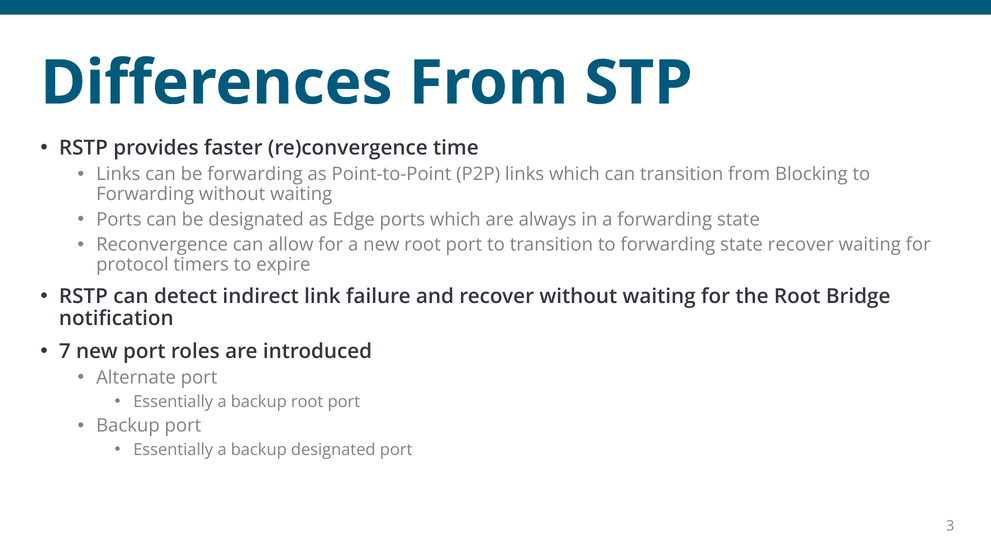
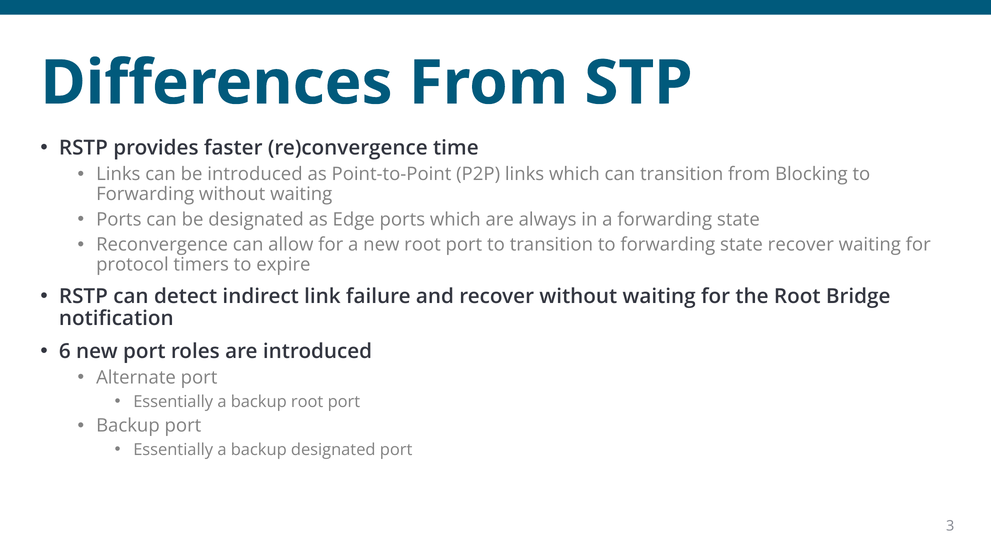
be forwarding: forwarding -> introduced
7: 7 -> 6
